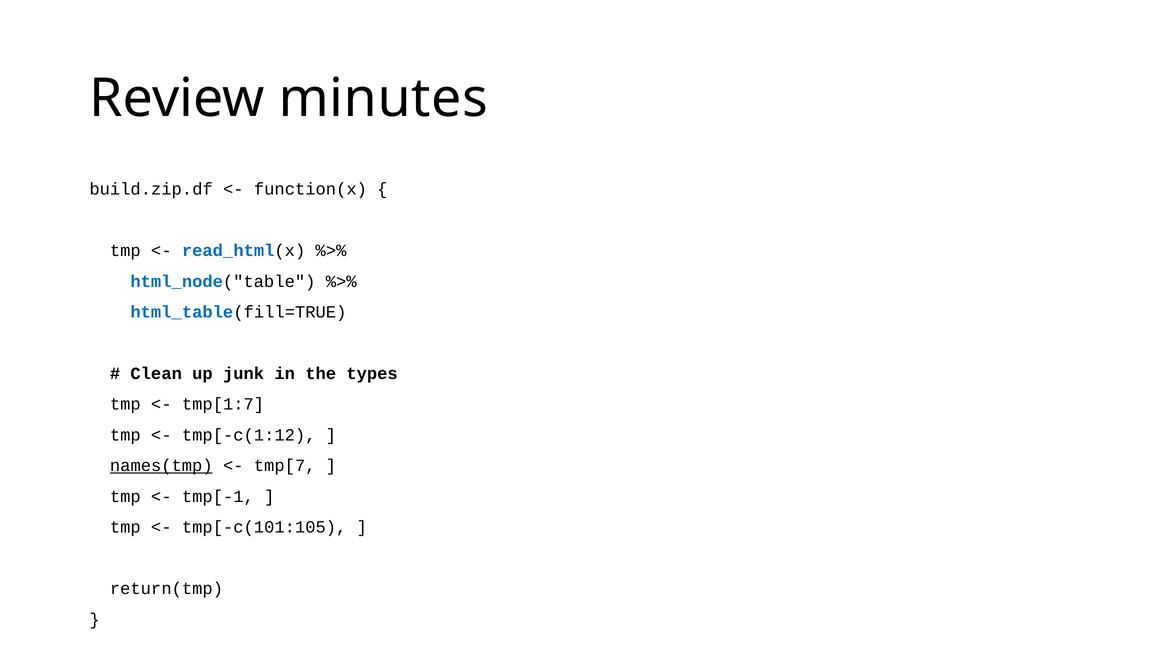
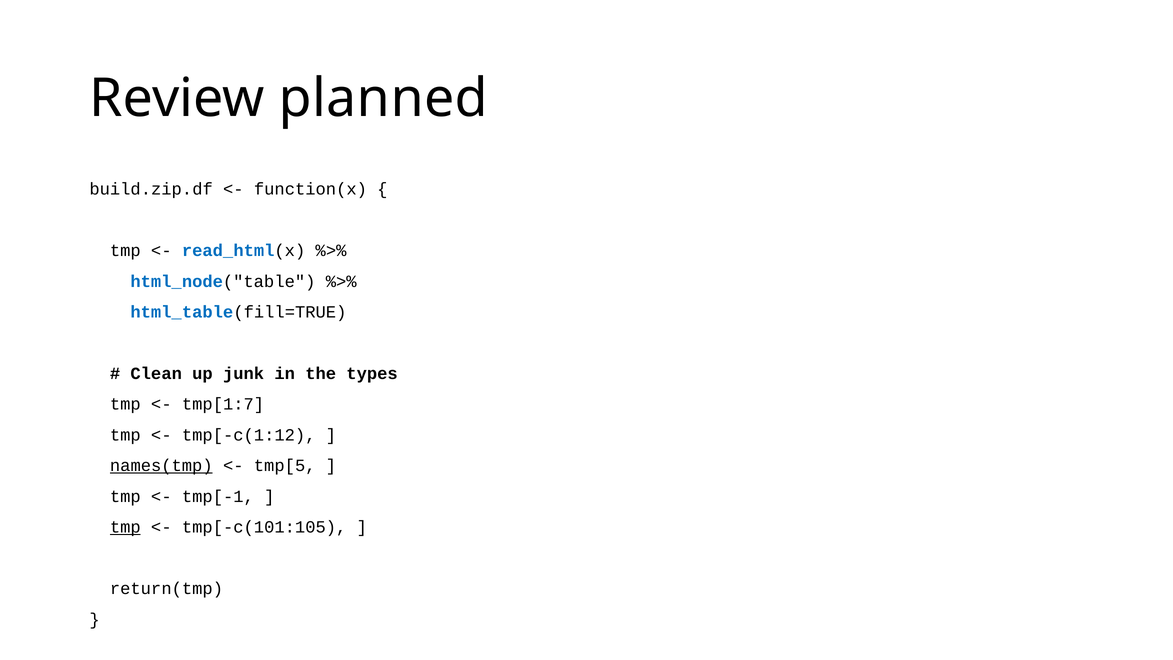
minutes: minutes -> planned
tmp[7: tmp[7 -> tmp[5
tmp at (125, 527) underline: none -> present
